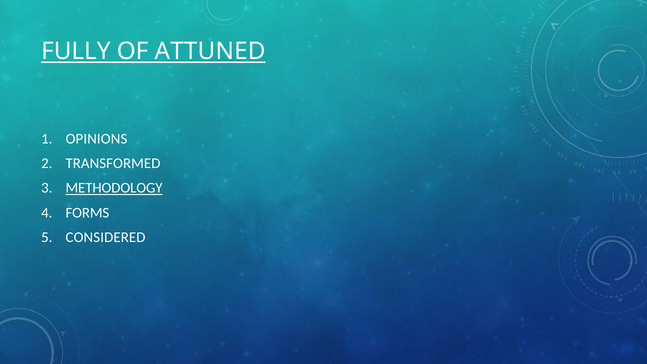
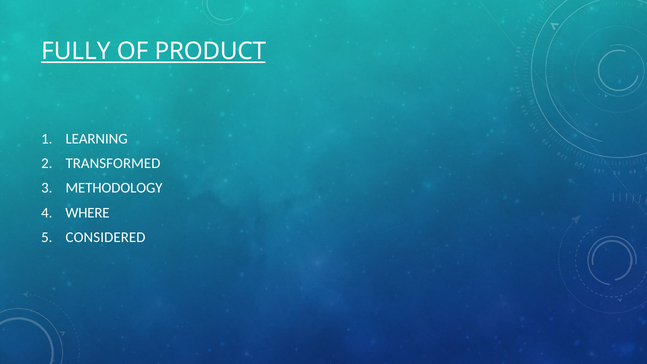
ATTUNED: ATTUNED -> PRODUCT
OPINIONS: OPINIONS -> LEARNING
METHODOLOGY underline: present -> none
FORMS: FORMS -> WHERE
